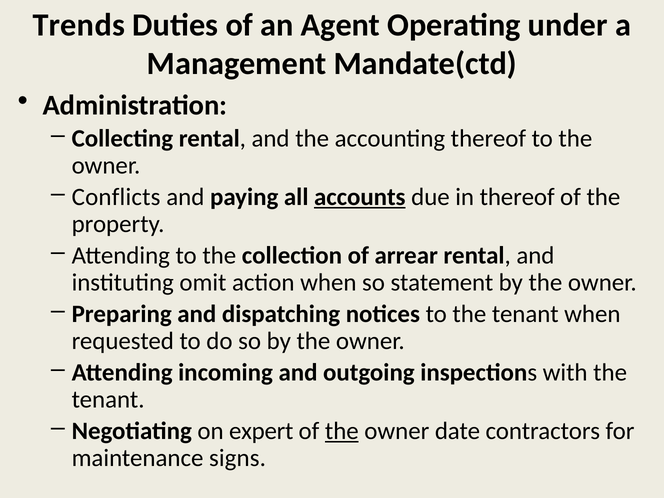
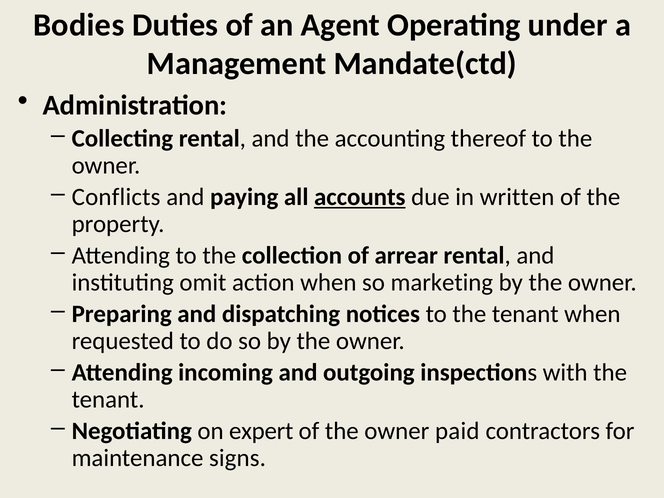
Trends: Trends -> Bodies
in thereof: thereof -> written
statement: statement -> marketing
the at (342, 431) underline: present -> none
date: date -> paid
